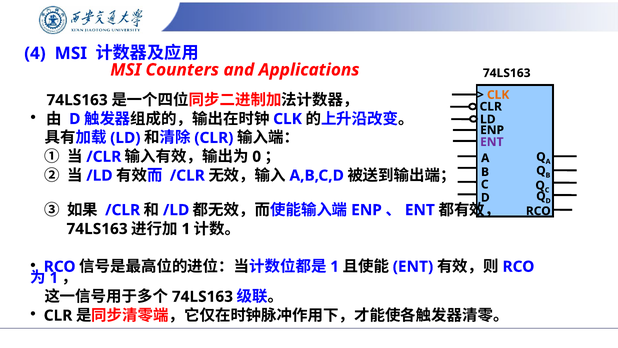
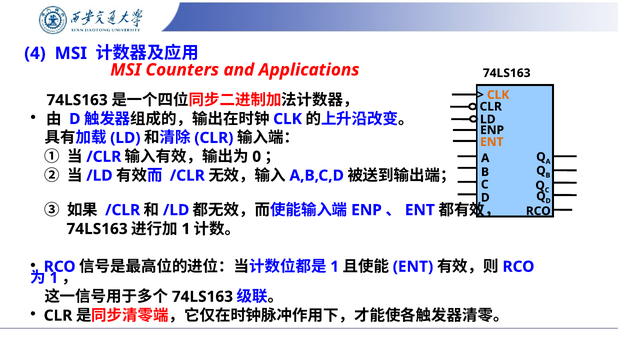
ENT at (492, 142) colour: purple -> orange
